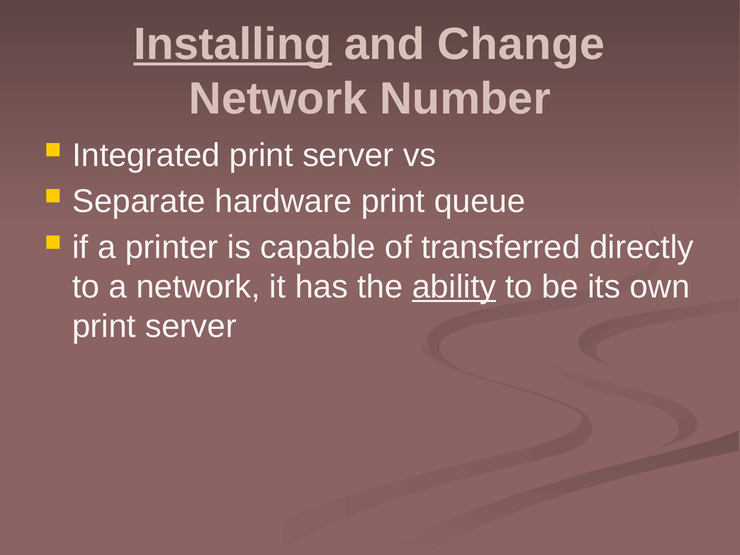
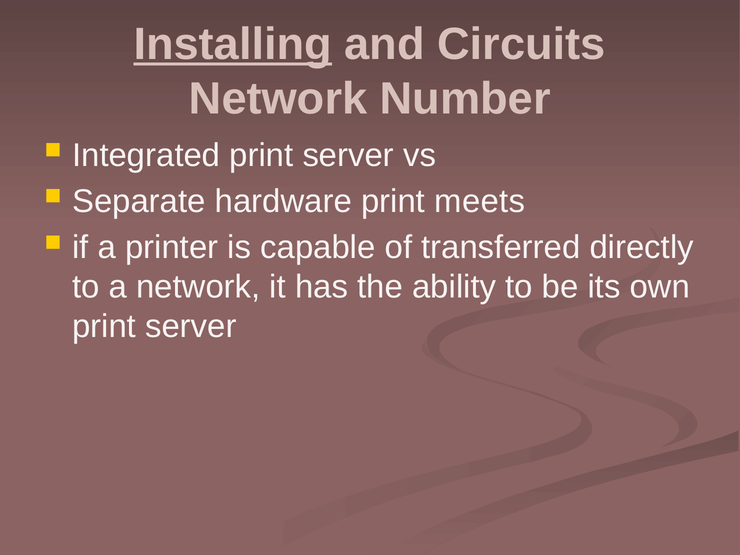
Change: Change -> Circuits
queue: queue -> meets
ability underline: present -> none
